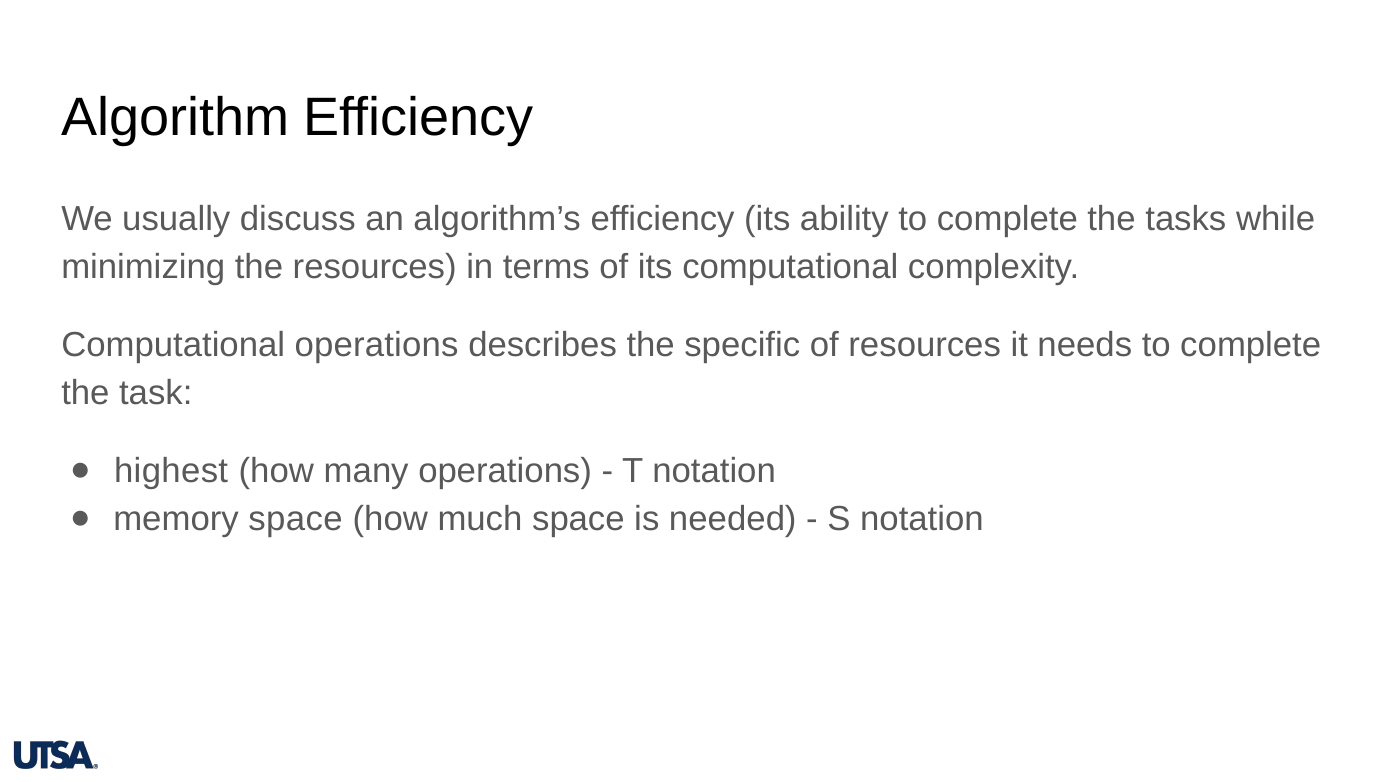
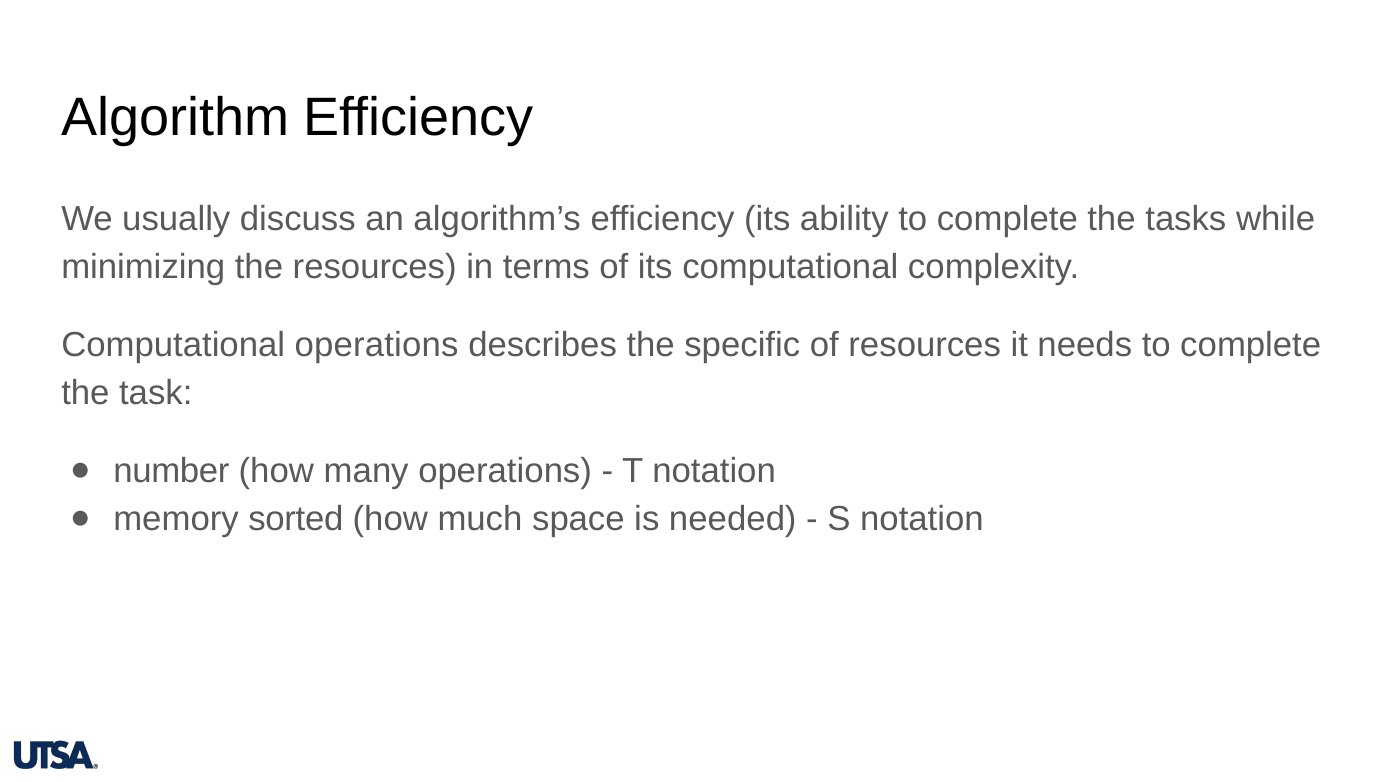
highest: highest -> number
memory space: space -> sorted
